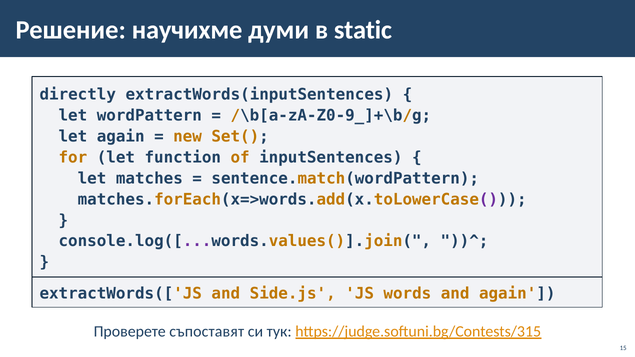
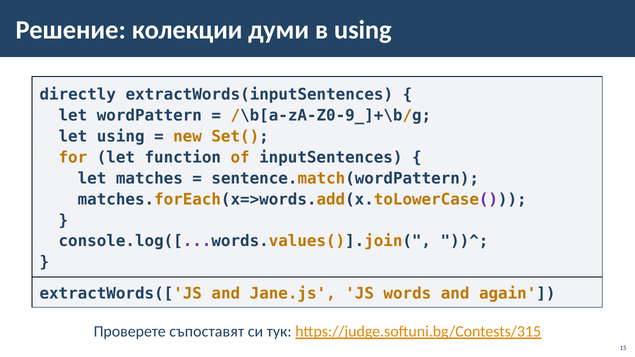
научихме: научихме -> колекции
в static: static -> using
let again: again -> using
Side.js: Side.js -> Jane.js
